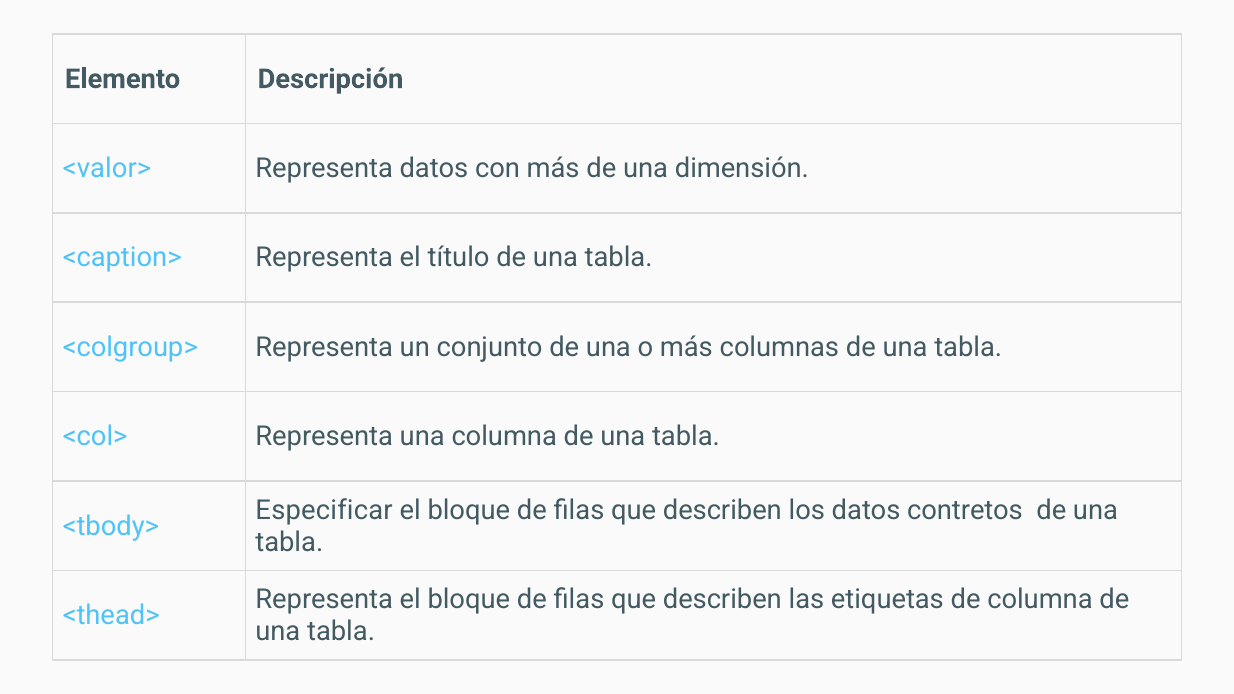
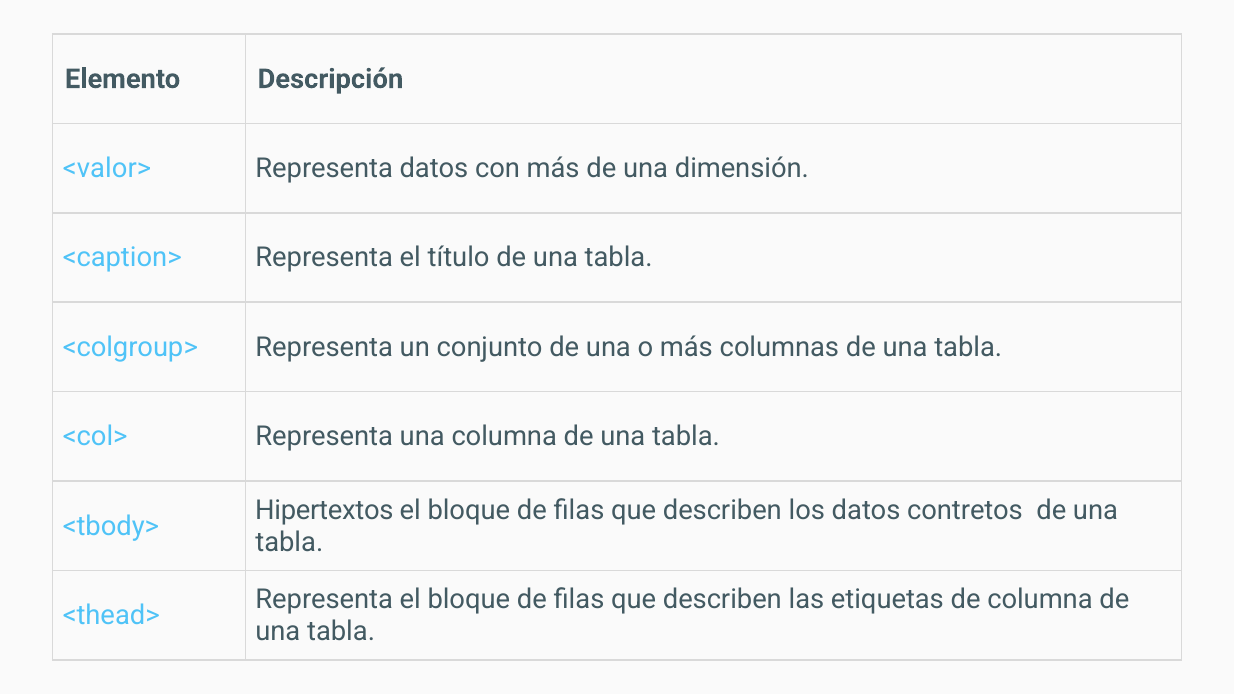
Especificar: Especificar -> Hipertextos
